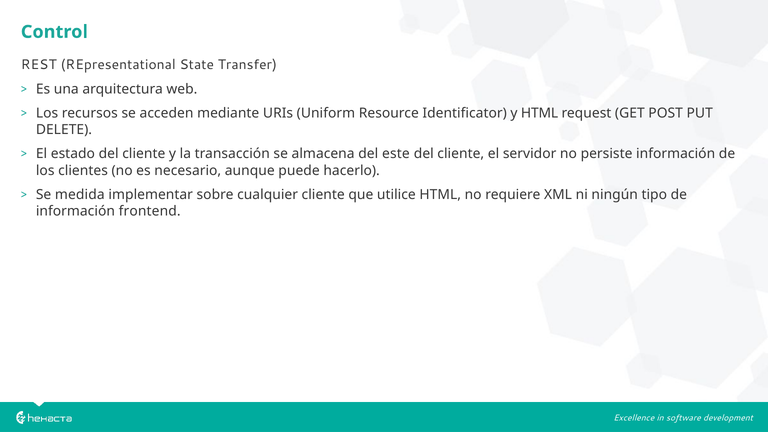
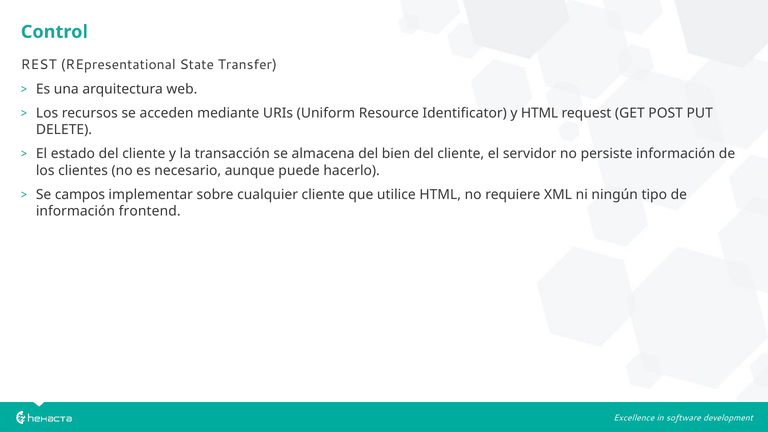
este: este -> bien
medida: medida -> campos
